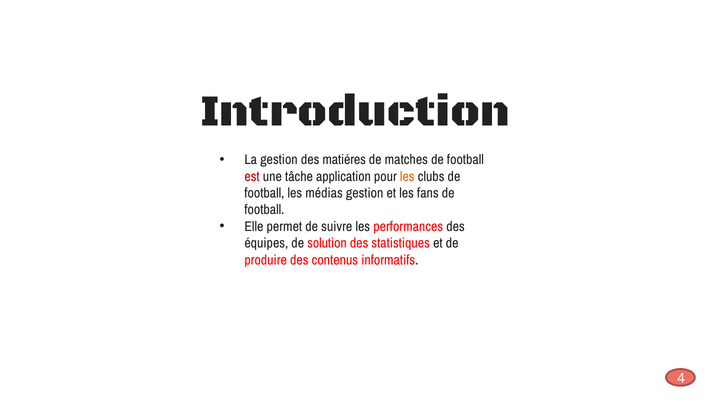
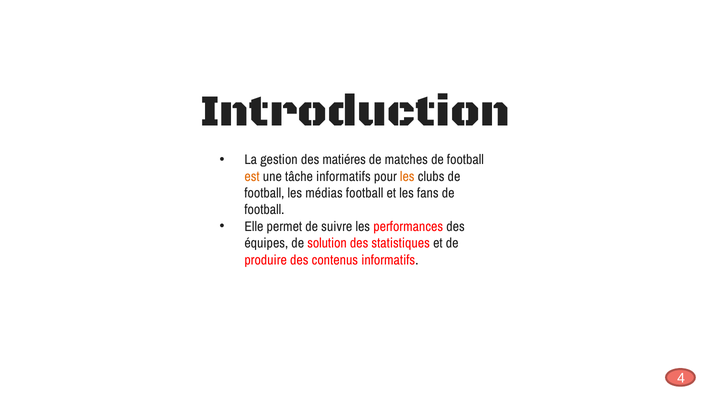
est colour: red -> orange
tâche application: application -> informatifs
médias gestion: gestion -> football
